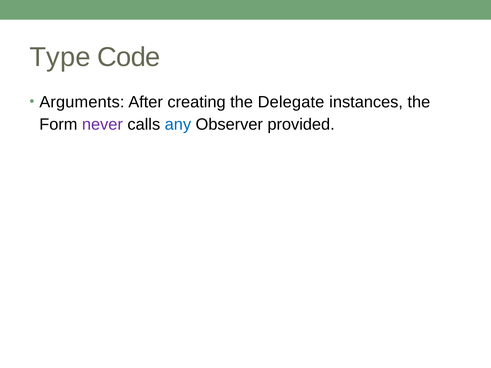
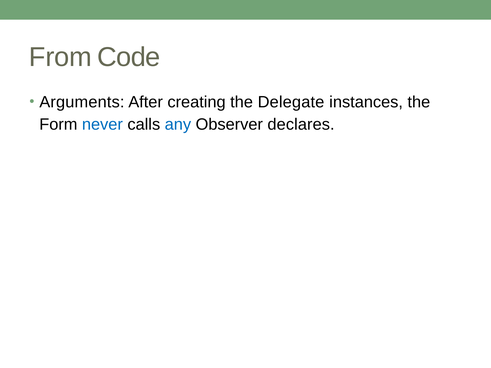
Type: Type -> From
never colour: purple -> blue
provided: provided -> declares
